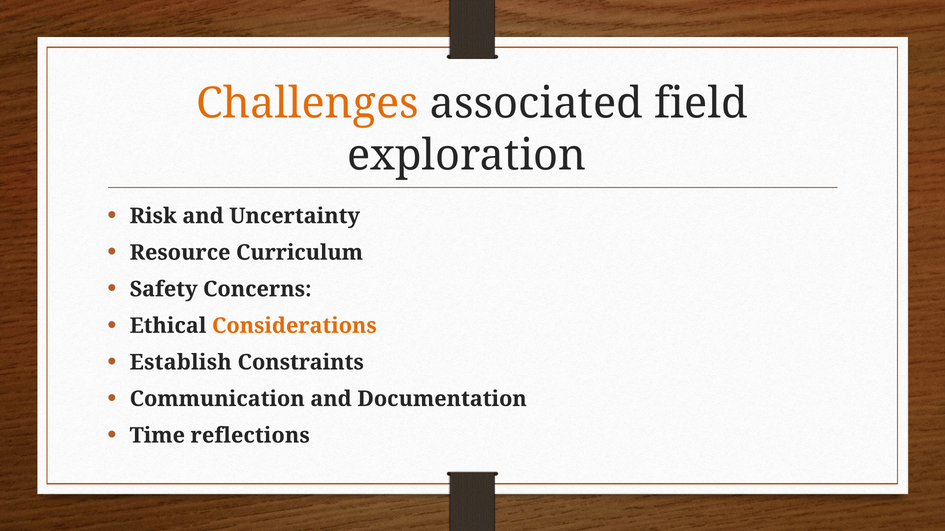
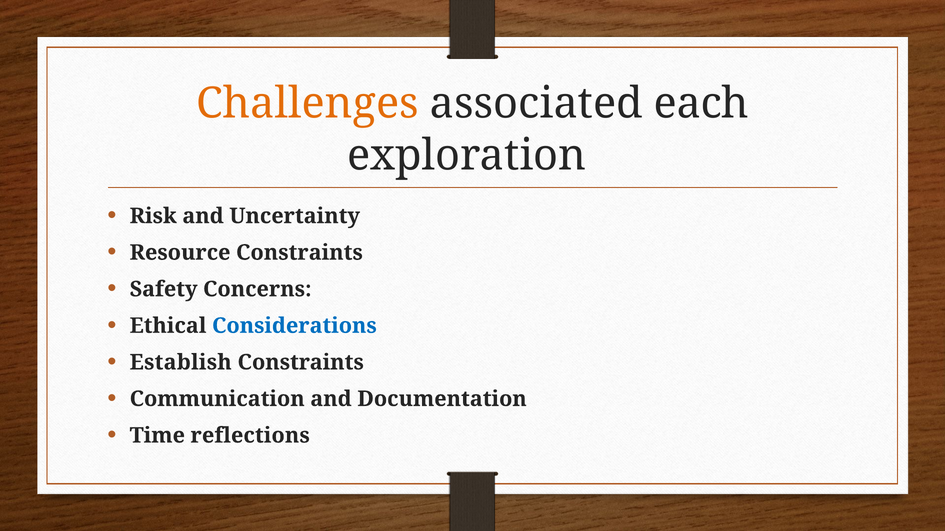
field: field -> each
Resource Curriculum: Curriculum -> Constraints
Considerations colour: orange -> blue
